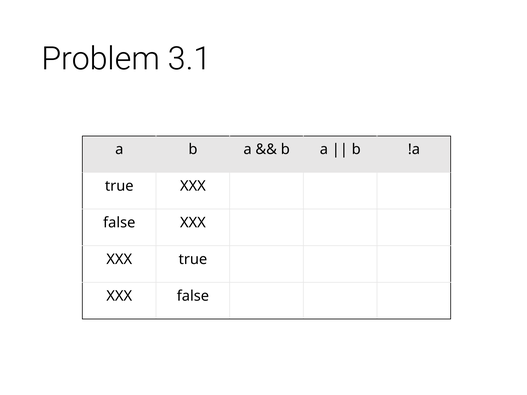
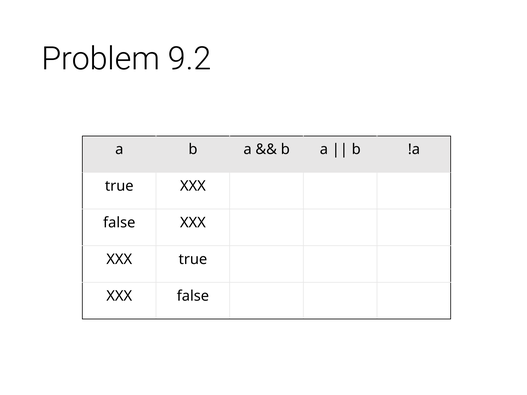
3.1: 3.1 -> 9.2
